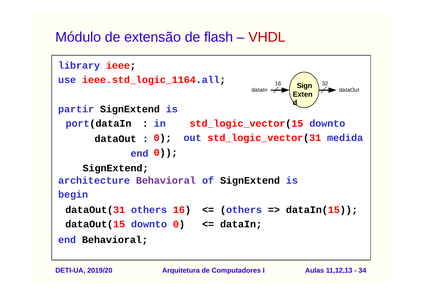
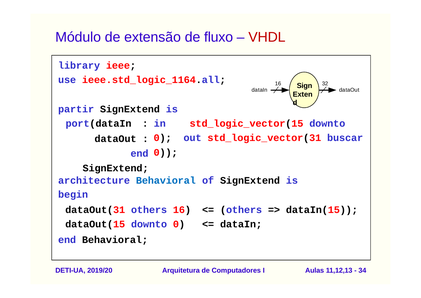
flash: flash -> fluxo
medida: medida -> buscar
Behavioral at (166, 180) colour: purple -> blue
